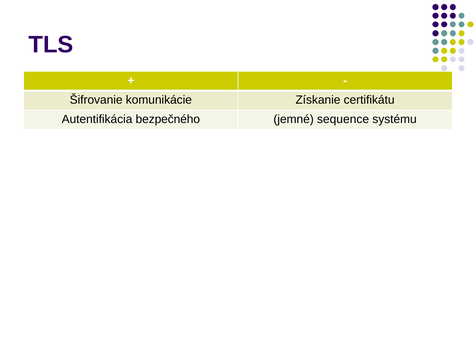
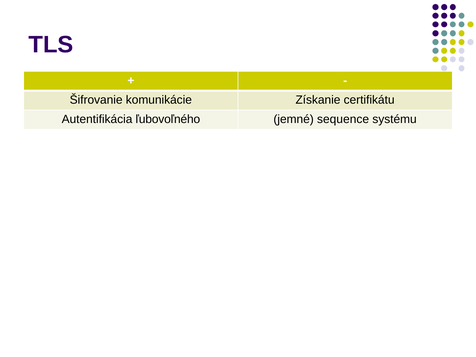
bezpečného: bezpečného -> ľubovoľného
